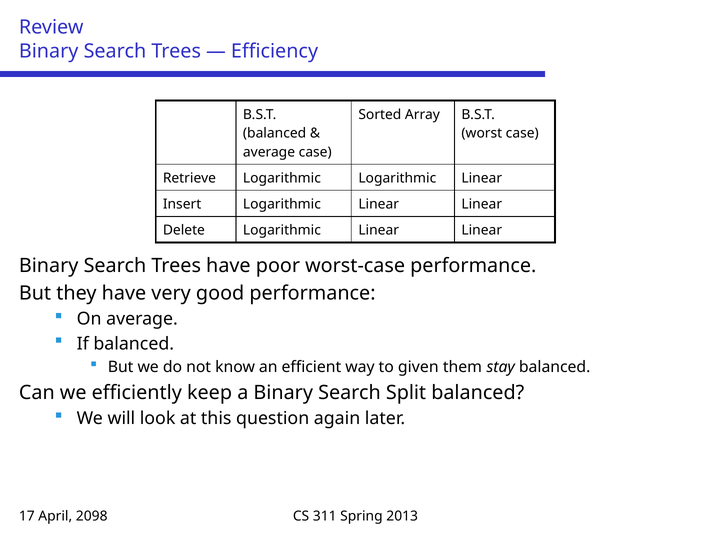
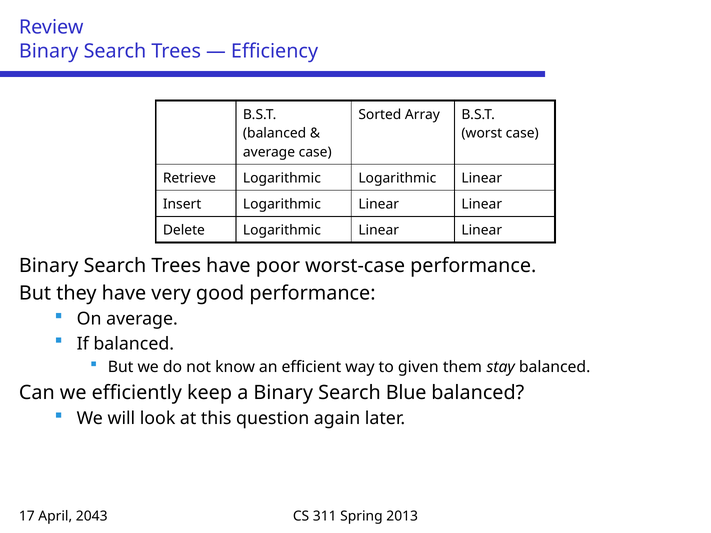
Split: Split -> Blue
2098: 2098 -> 2043
